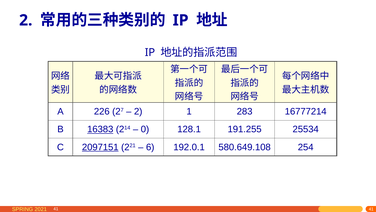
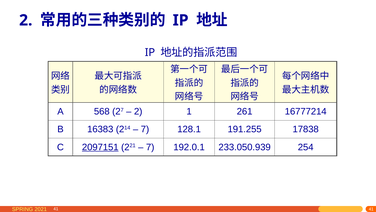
226: 226 -> 568
283: 283 -> 261
16383 underline: present -> none
0 at (145, 129): 0 -> 7
25534: 25534 -> 17838
6 at (150, 147): 6 -> 7
580.649.108: 580.649.108 -> 233.050.939
